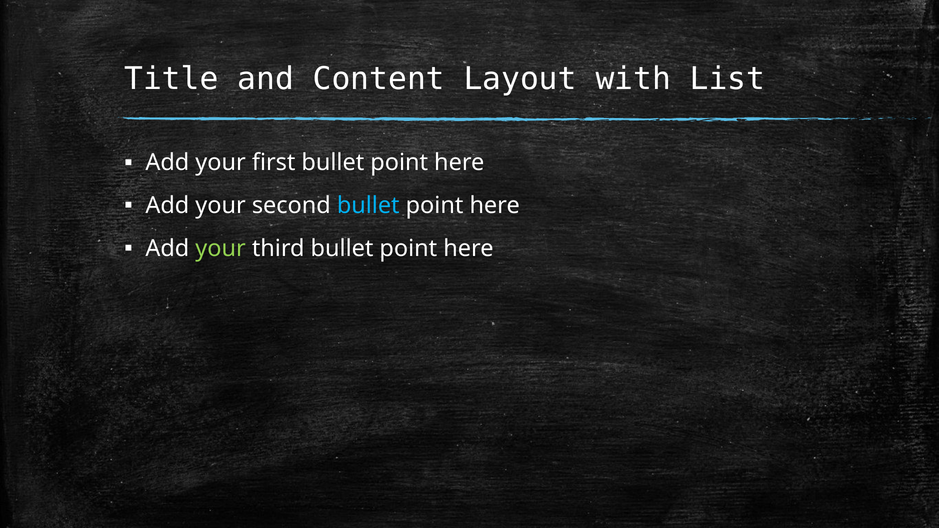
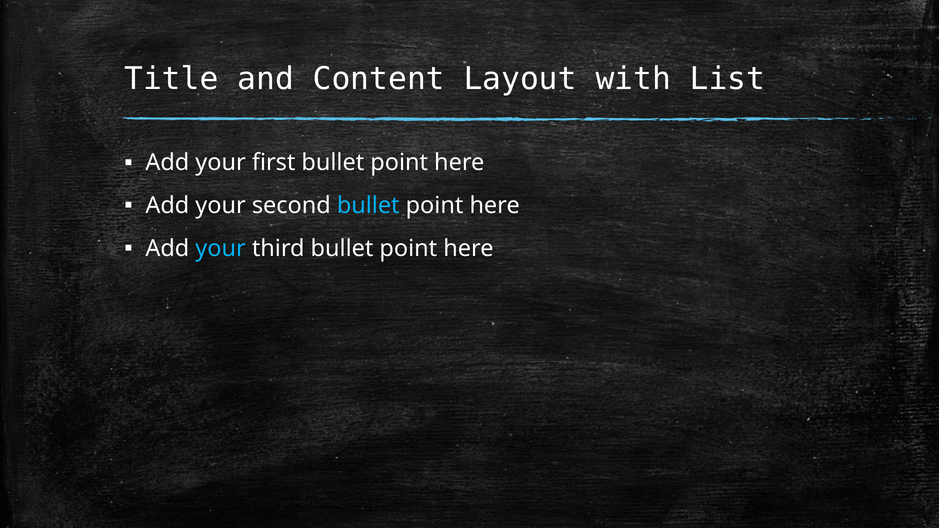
your at (221, 249) colour: light green -> light blue
